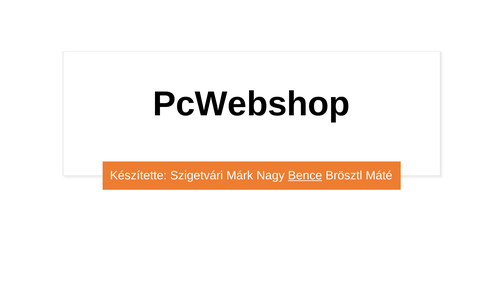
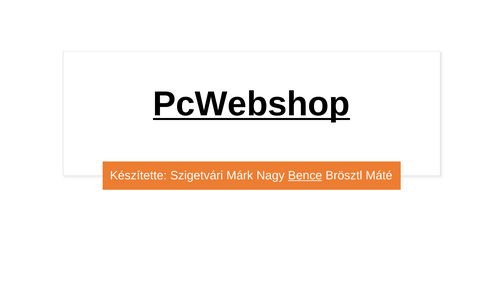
PcWebshop underline: none -> present
